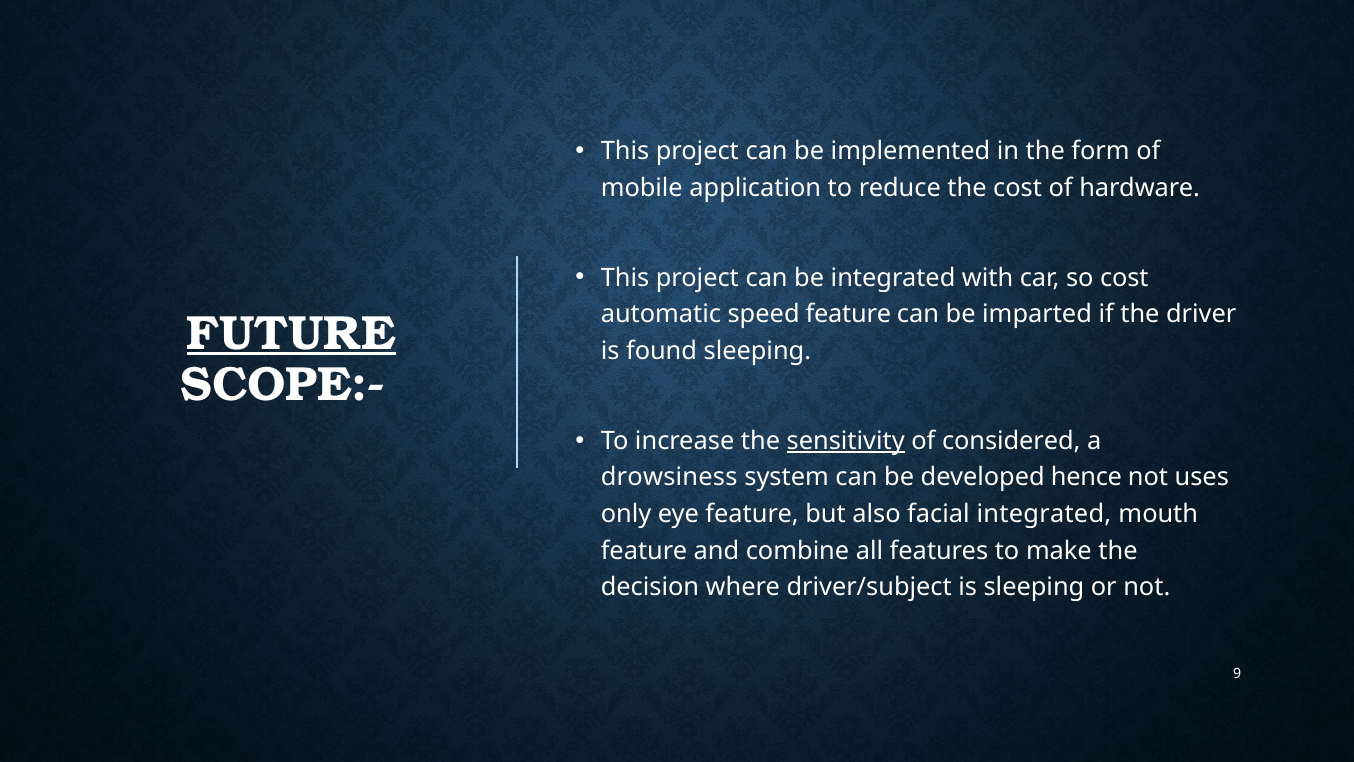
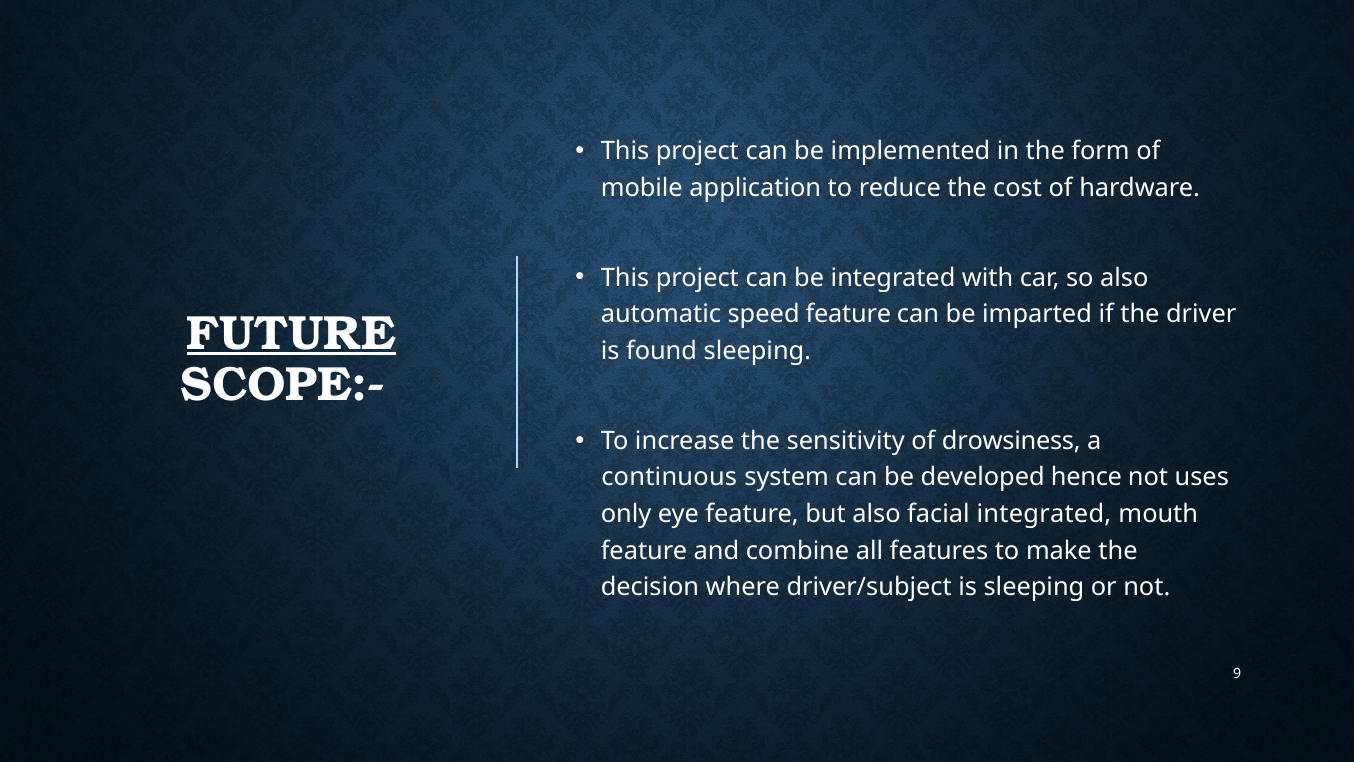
so cost: cost -> also
sensitivity underline: present -> none
considered: considered -> drowsiness
drowsiness: drowsiness -> continuous
